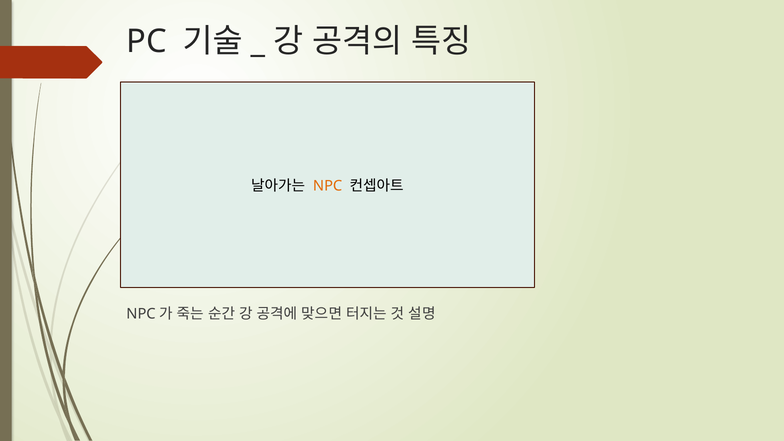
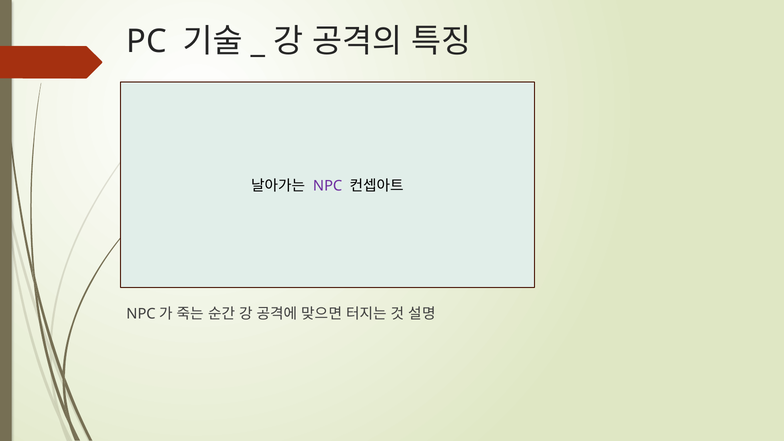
NPC colour: orange -> purple
